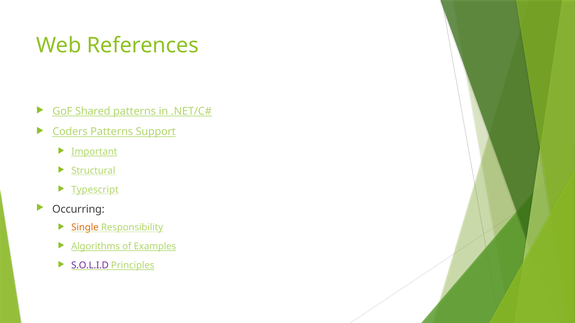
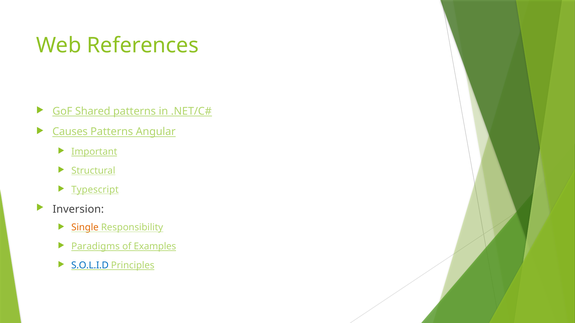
Coders: Coders -> Causes
Support: Support -> Angular
Occurring: Occurring -> Inversion
Algorithms: Algorithms -> Paradigms
S.O.L.I.D colour: purple -> blue
